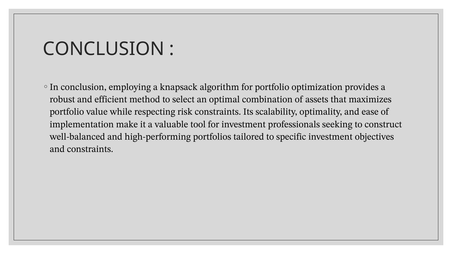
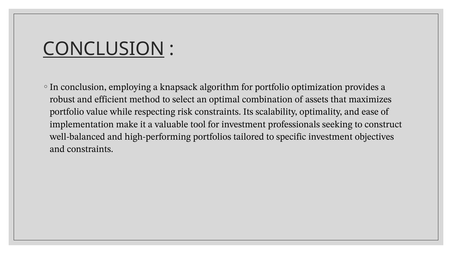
CONCLUSION at (104, 49) underline: none -> present
